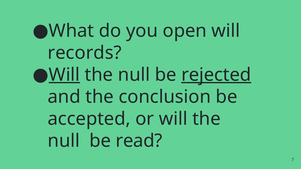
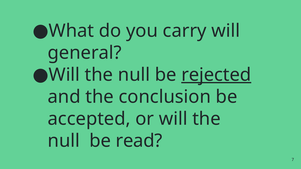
open: open -> carry
records: records -> general
Will at (64, 75) underline: present -> none
